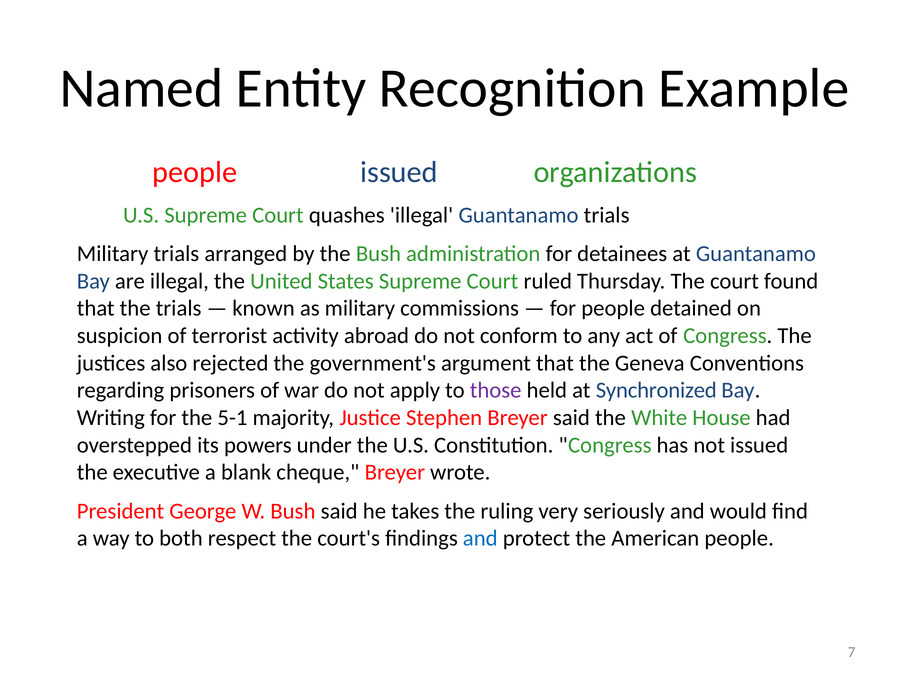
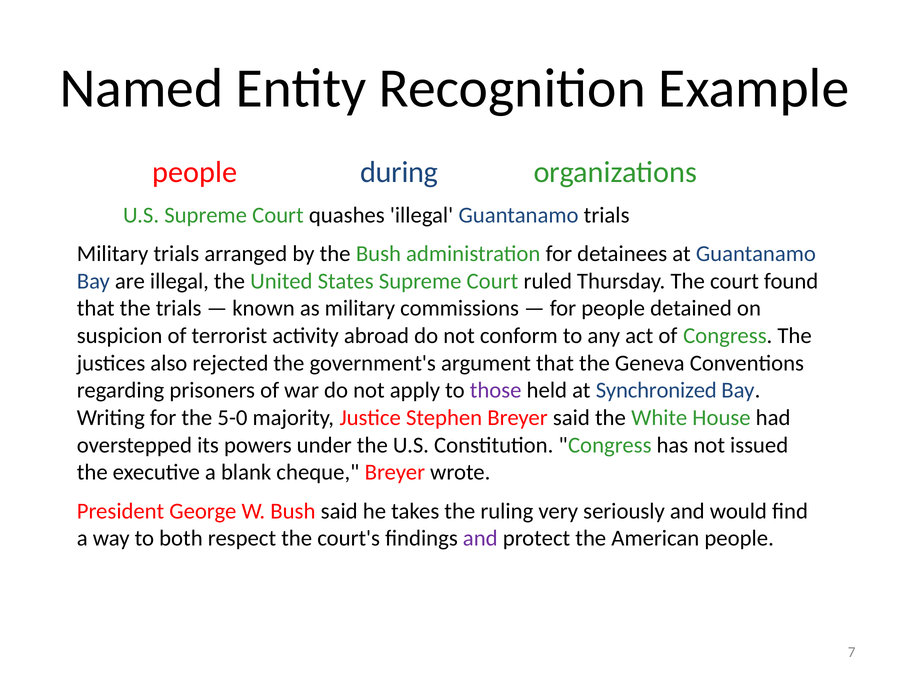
people issued: issued -> during
5-1: 5-1 -> 5-0
and at (480, 538) colour: blue -> purple
